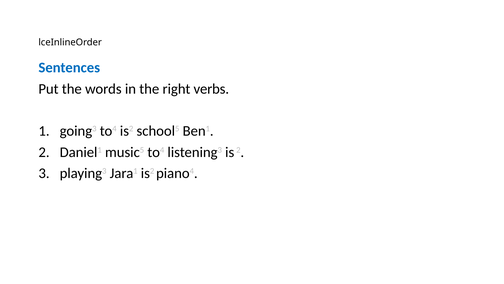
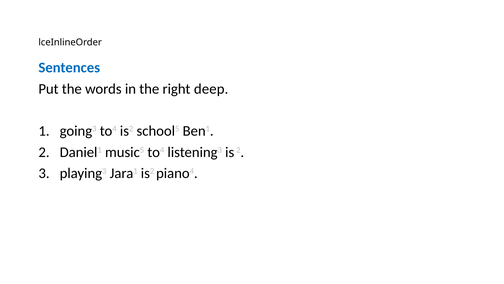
verbs: verbs -> deep
